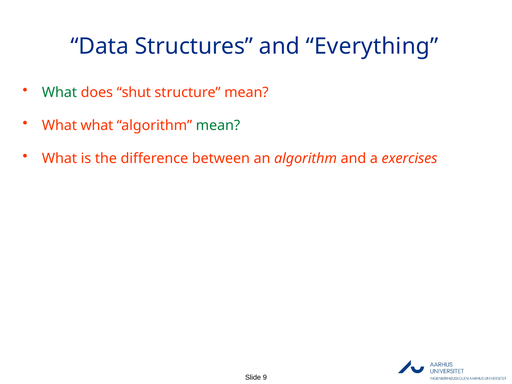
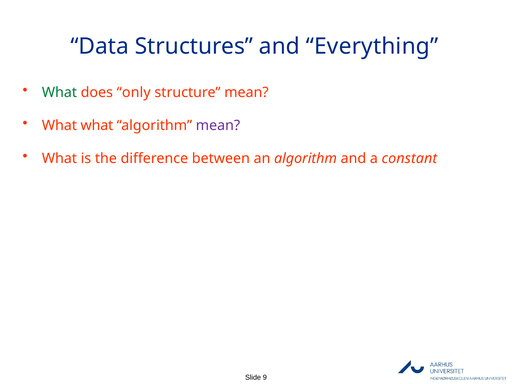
shut: shut -> only
mean at (218, 125) colour: green -> purple
exercises: exercises -> constant
